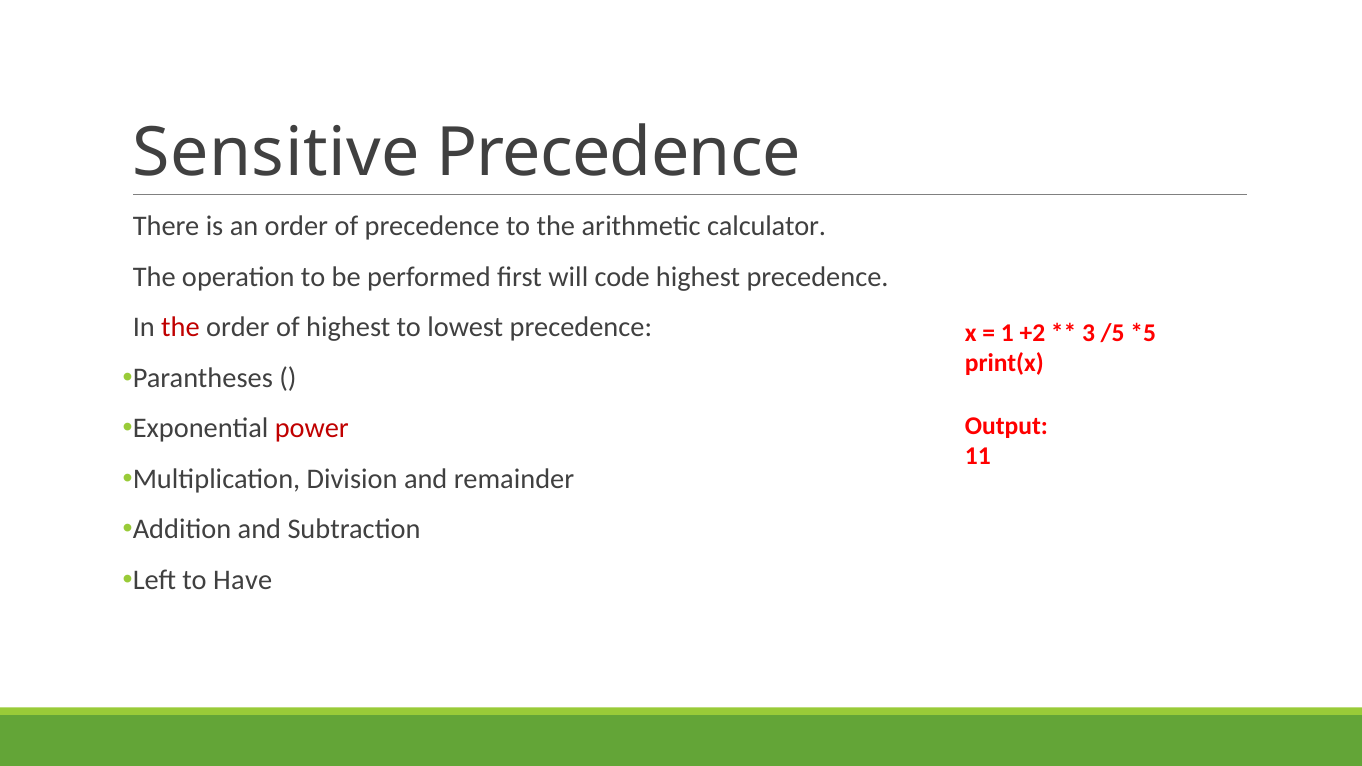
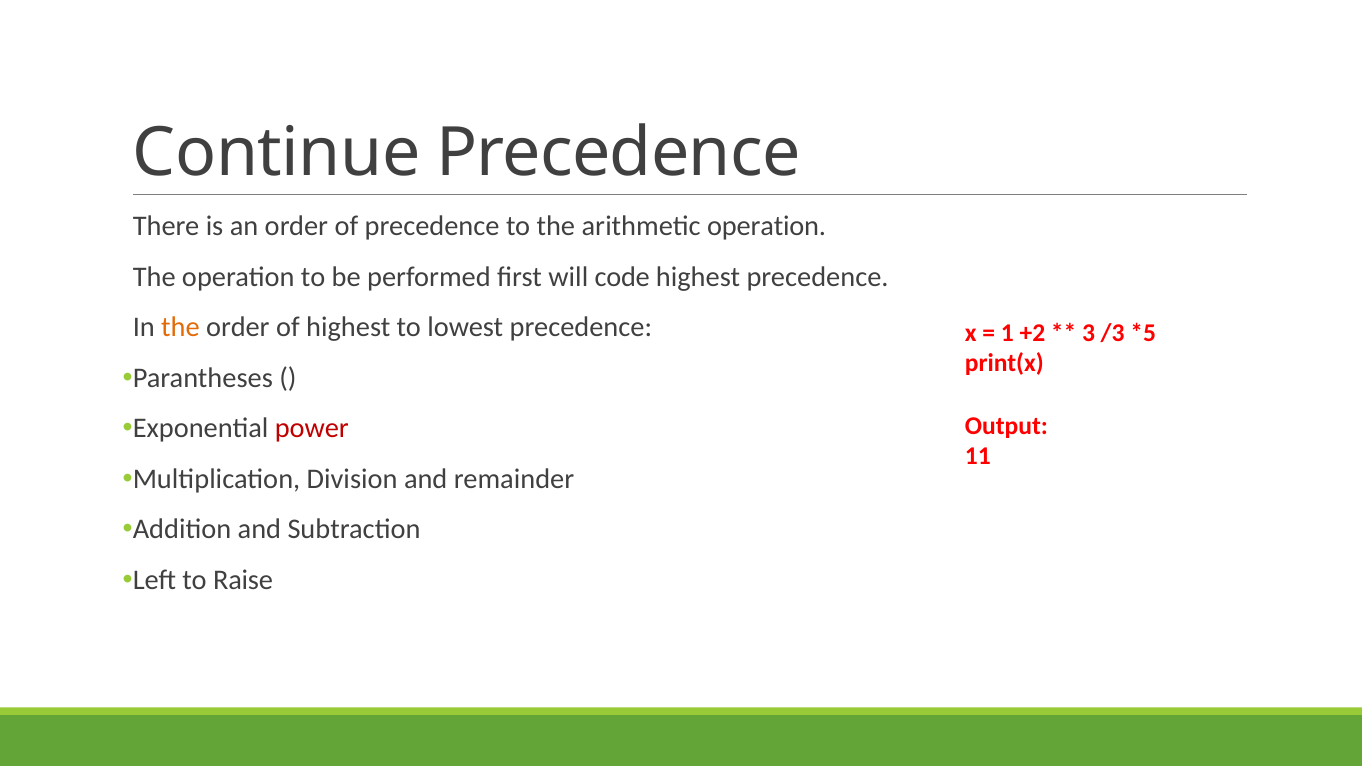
Sensitive: Sensitive -> Continue
arithmetic calculator: calculator -> operation
the at (180, 327) colour: red -> orange
/5: /5 -> /3
Have: Have -> Raise
